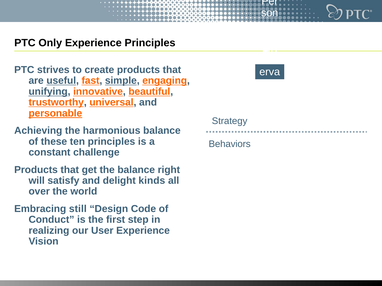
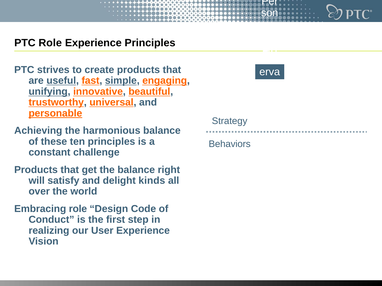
PTC Only: Only -> Role
Embracing still: still -> role
